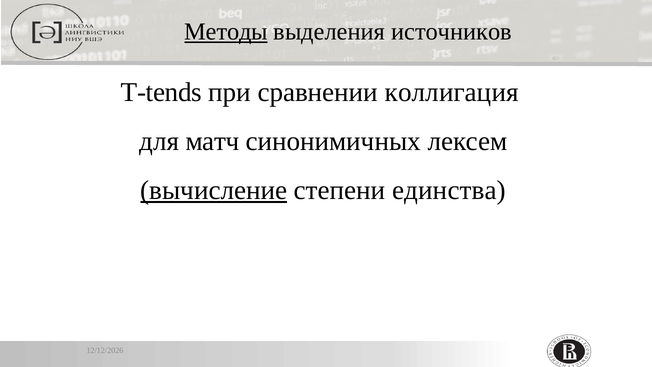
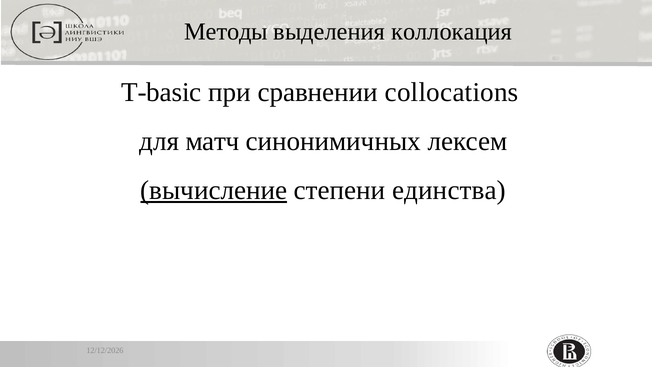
Методы underline: present -> none
источников: источников -> коллокация
T-tends: T-tends -> T-basic
коллигация: коллигация -> collocations
